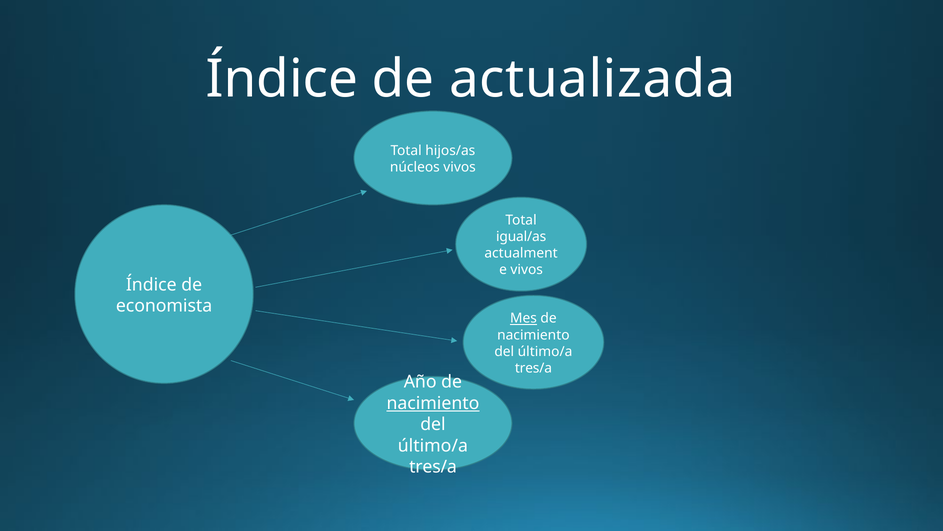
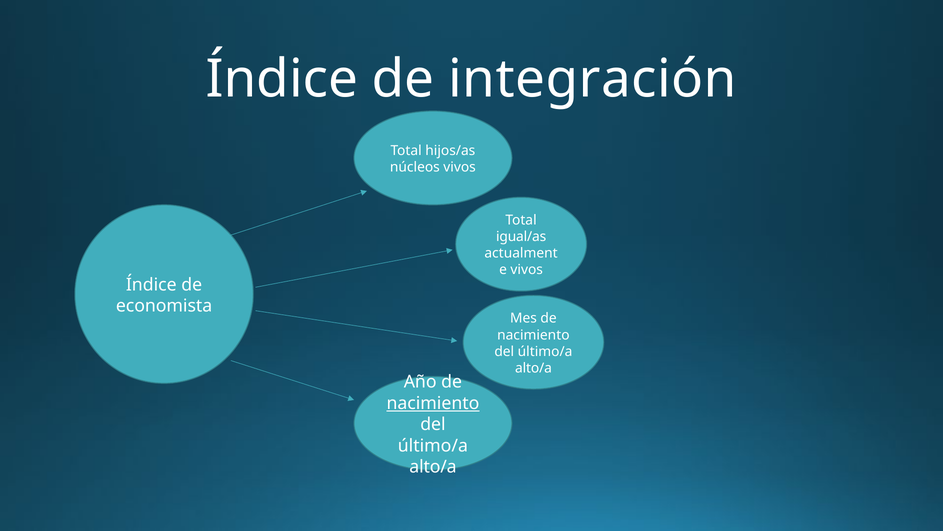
actualizada: actualizada -> integración
Mes underline: present -> none
tres/a at (533, 368): tres/a -> alto/a
tres/a at (433, 466): tres/a -> alto/a
